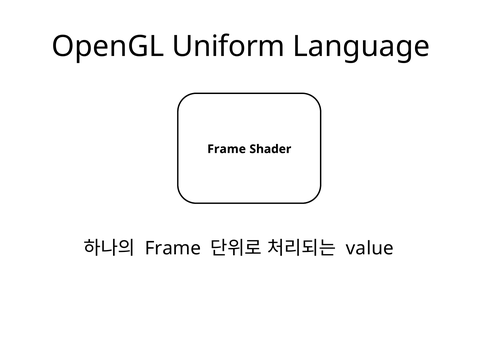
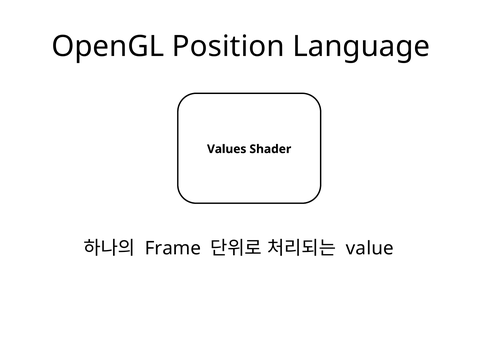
Uniform: Uniform -> Position
Frame at (227, 149): Frame -> Values
